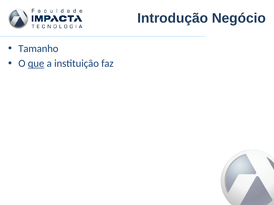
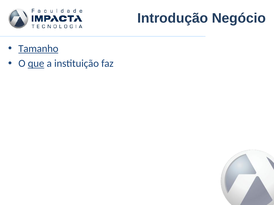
Tamanho underline: none -> present
